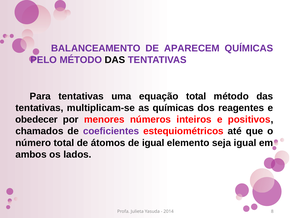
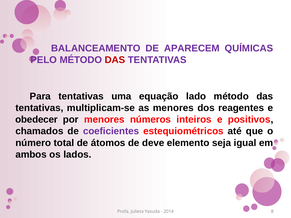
DAS at (115, 60) colour: black -> red
equação total: total -> lado
as químicas: químicas -> menores
de igual: igual -> deve
